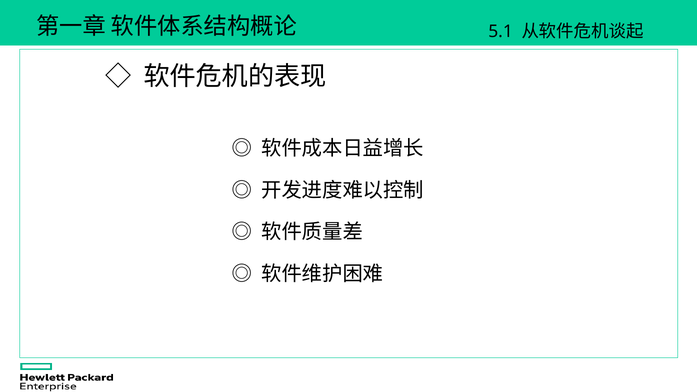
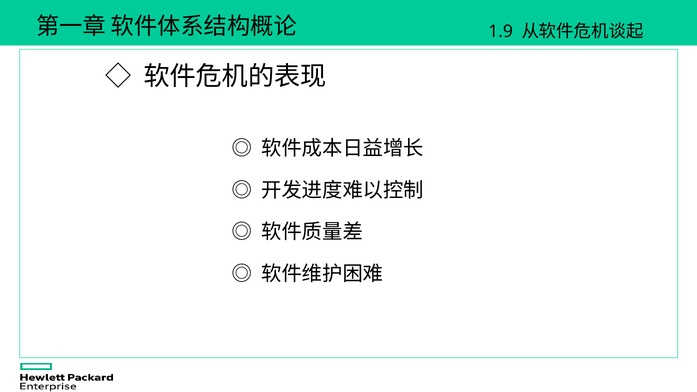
5.1: 5.1 -> 1.9
